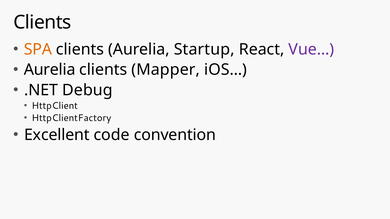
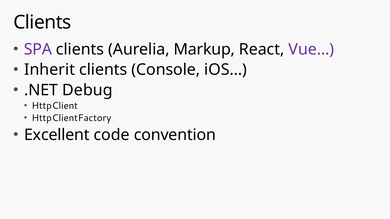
SPA colour: orange -> purple
Startup: Startup -> Markup
Aurelia at (50, 70): Aurelia -> Inherit
Mapper: Mapper -> Console
